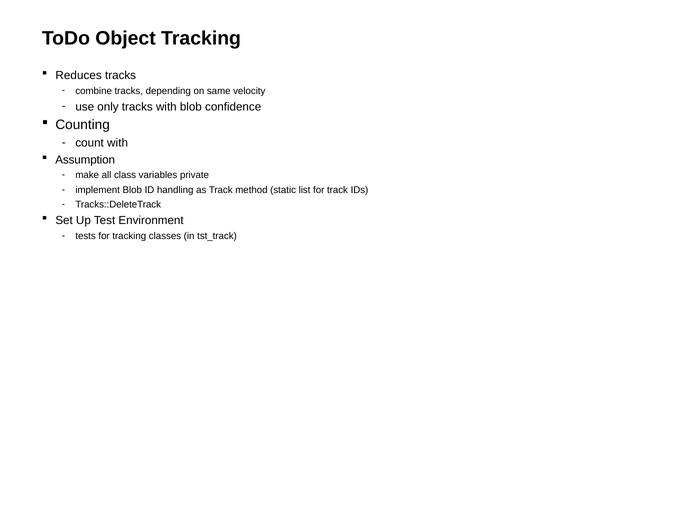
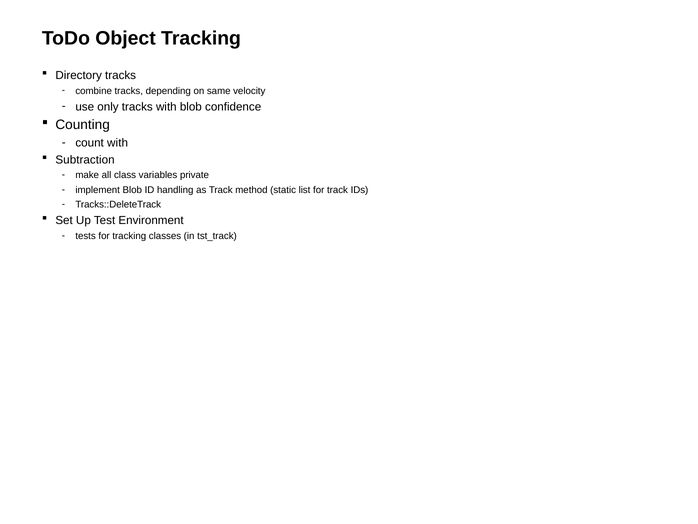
Reduces: Reduces -> Directory
Assumption: Assumption -> Subtraction
